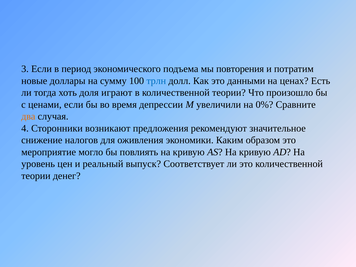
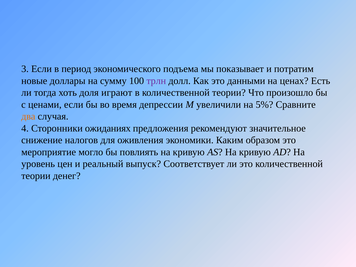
повторения: повторения -> показывает
трлн colour: blue -> purple
0%: 0% -> 5%
возникают: возникают -> ожиданиях
